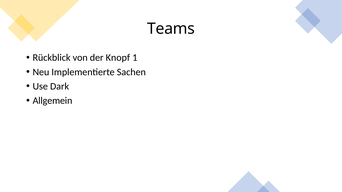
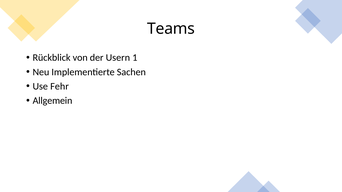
Knopf: Knopf -> Usern
Dark: Dark -> Fehr
